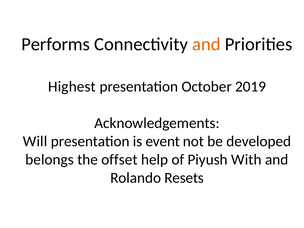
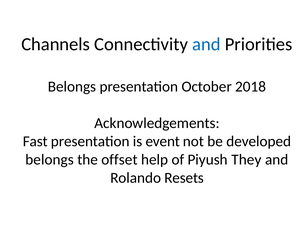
Performs: Performs -> Channels
and at (206, 44) colour: orange -> blue
Highest at (72, 87): Highest -> Belongs
2019: 2019 -> 2018
Will: Will -> Fast
With: With -> They
